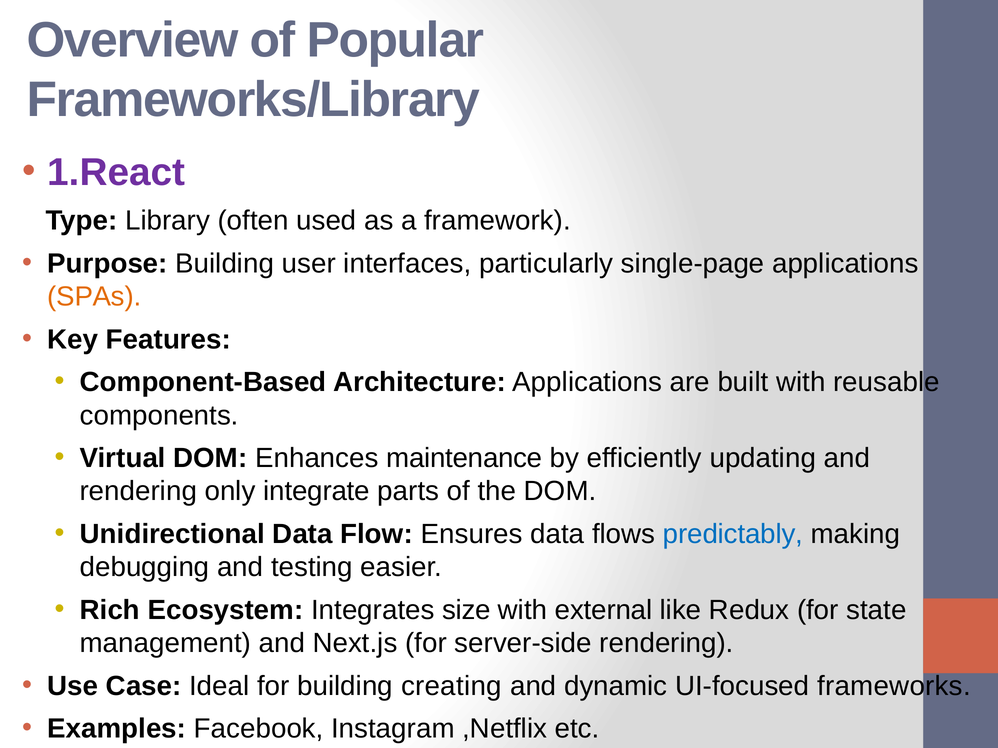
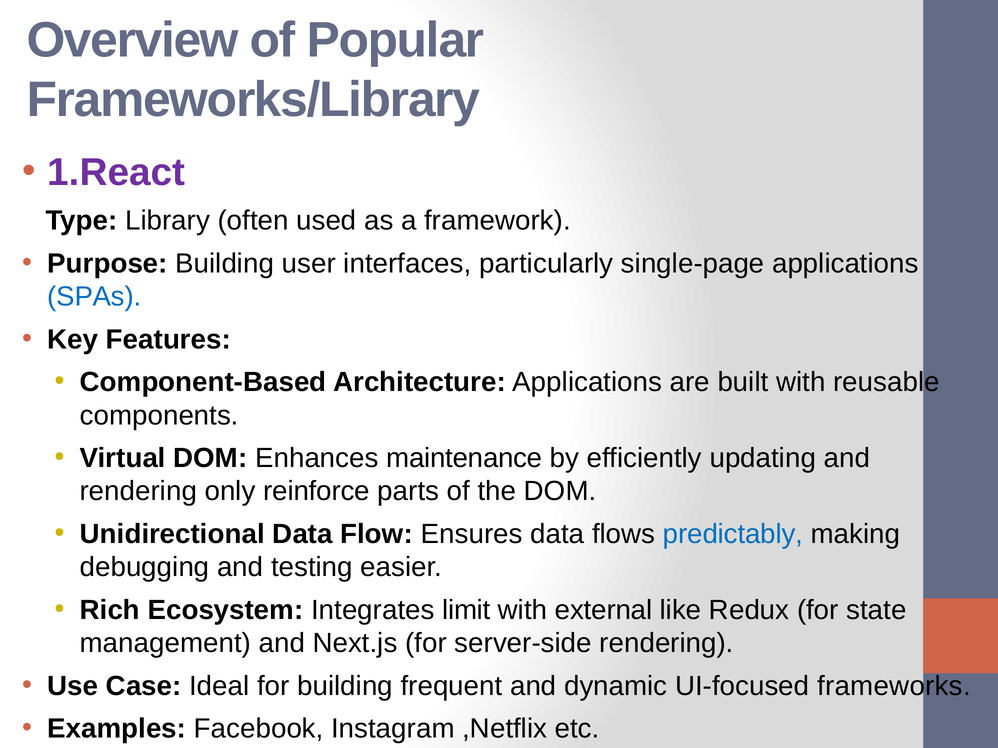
SPAs colour: orange -> blue
integrate: integrate -> reinforce
size: size -> limit
creating: creating -> frequent
